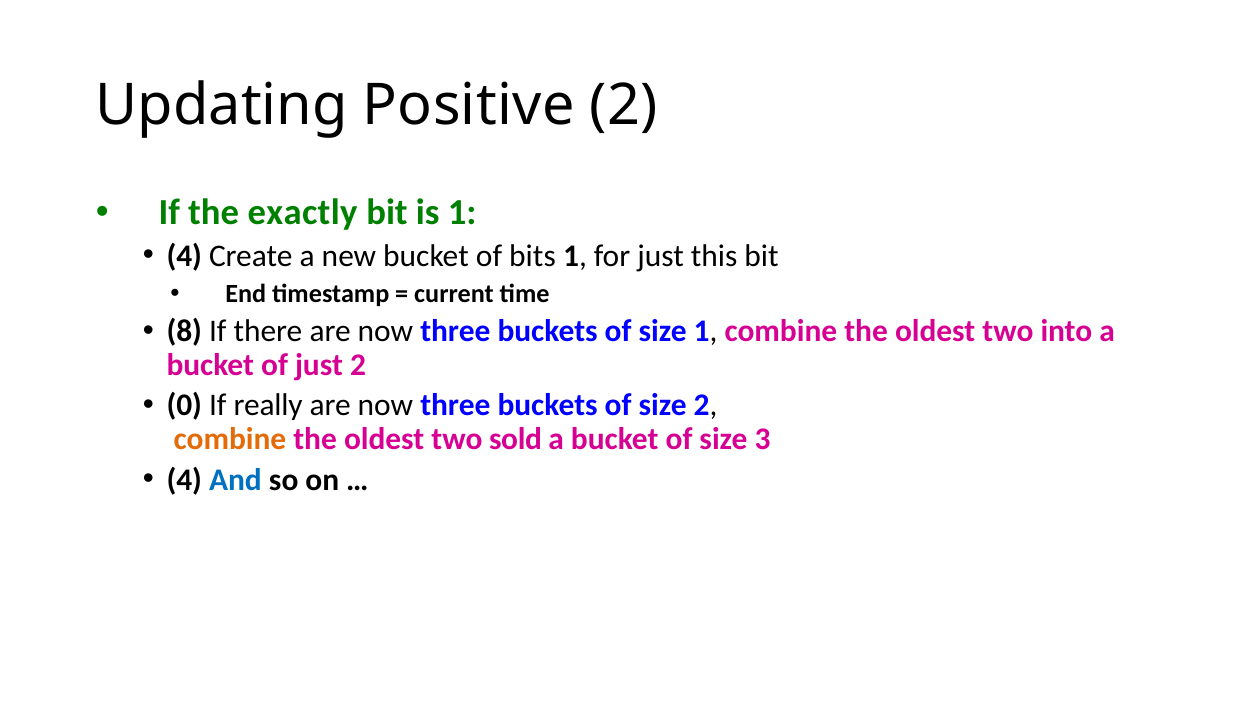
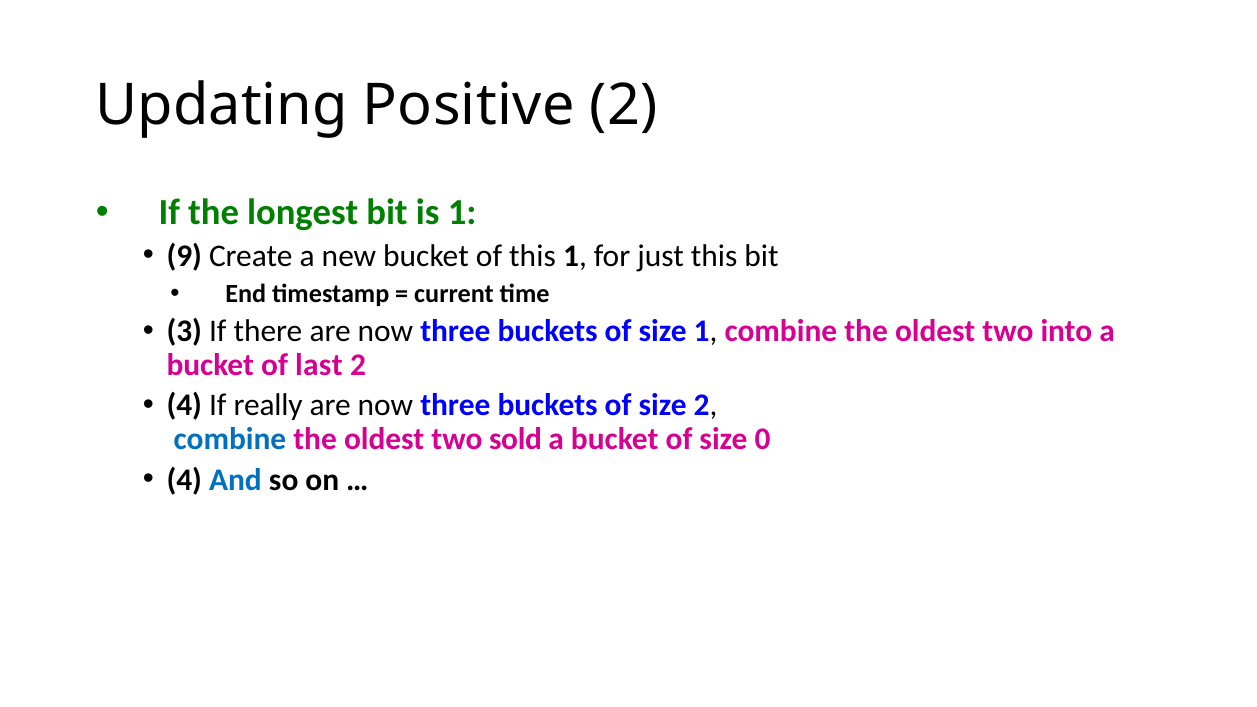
exactly: exactly -> longest
4 at (184, 256): 4 -> 9
of bits: bits -> this
8: 8 -> 3
of just: just -> last
0 at (184, 406): 0 -> 4
combine at (230, 439) colour: orange -> blue
3: 3 -> 0
